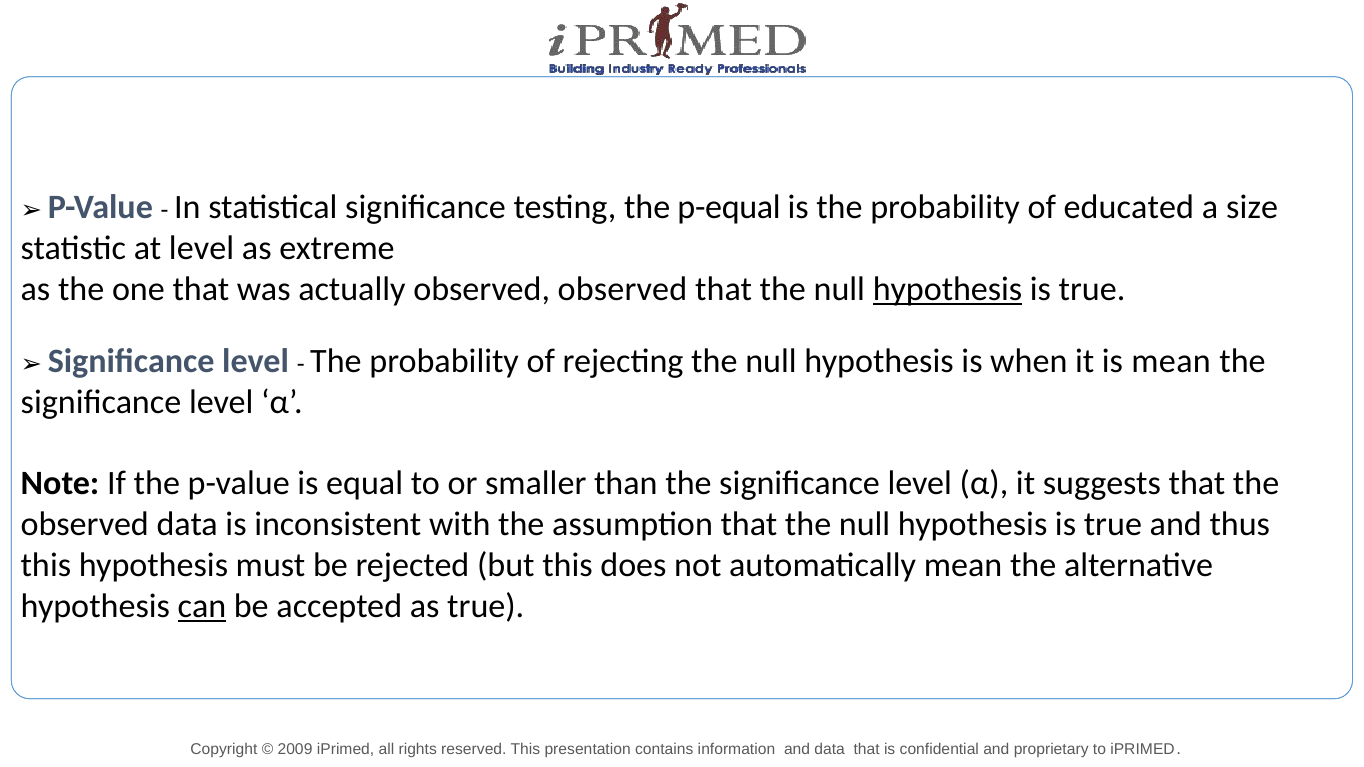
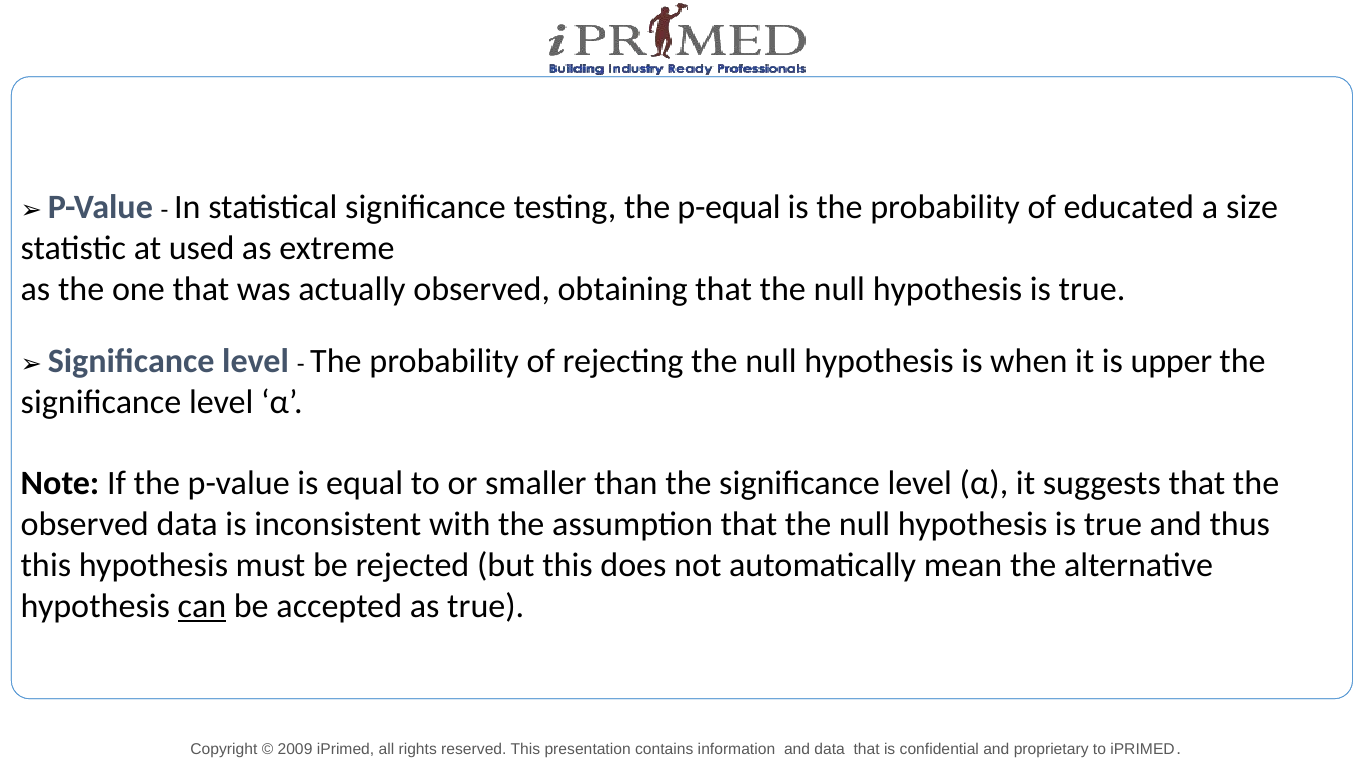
at level: level -> used
observed observed: observed -> obtaining
hypothesis at (948, 290) underline: present -> none
is mean: mean -> upper
